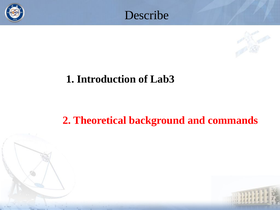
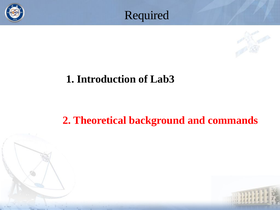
Describe: Describe -> Required
